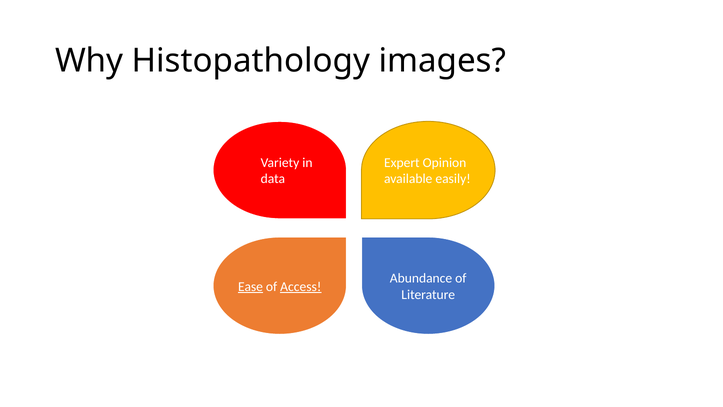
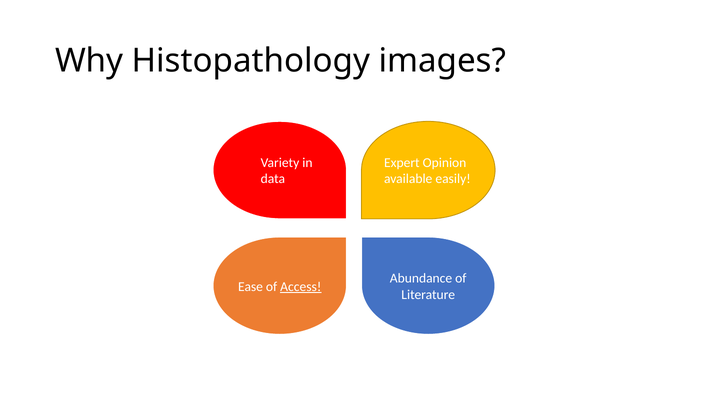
Ease underline: present -> none
